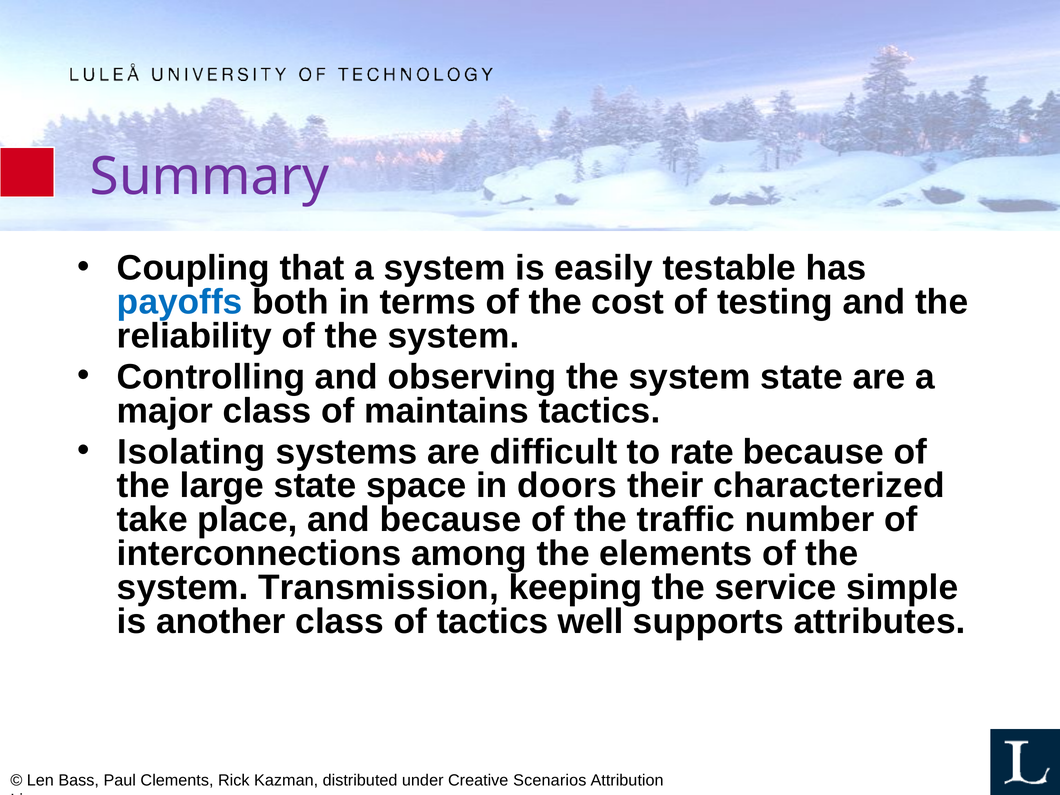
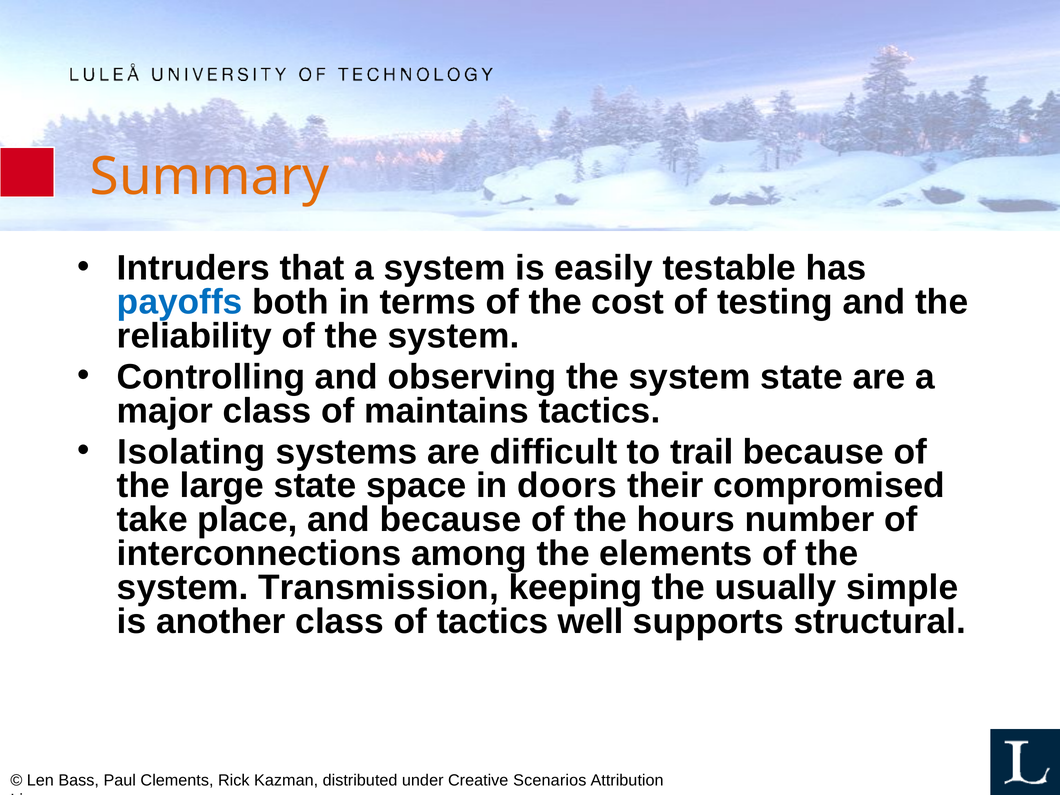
Summary colour: purple -> orange
Coupling: Coupling -> Intruders
rate: rate -> trail
characterized: characterized -> compromised
traffic: traffic -> hours
service: service -> usually
attributes: attributes -> structural
